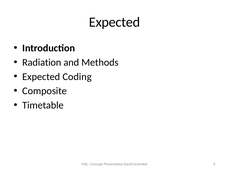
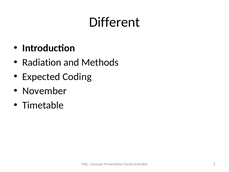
Expected at (115, 22): Expected -> Different
Composite: Composite -> November
